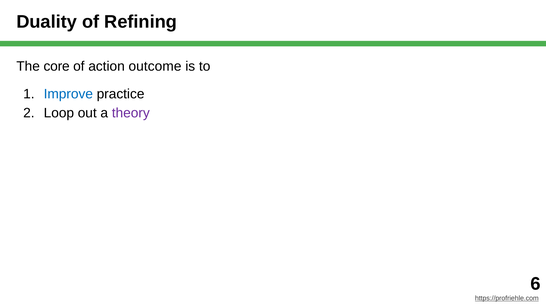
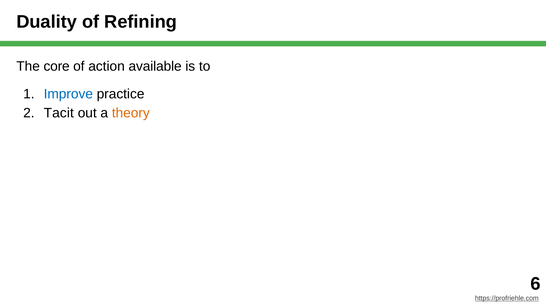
outcome: outcome -> available
Loop: Loop -> Tacit
theory colour: purple -> orange
